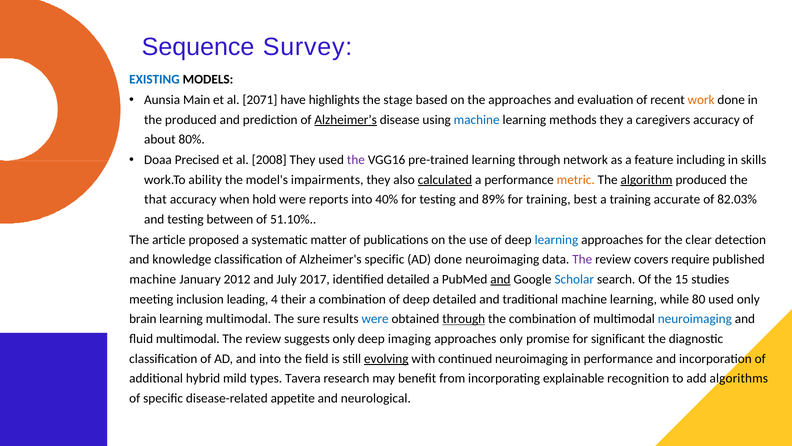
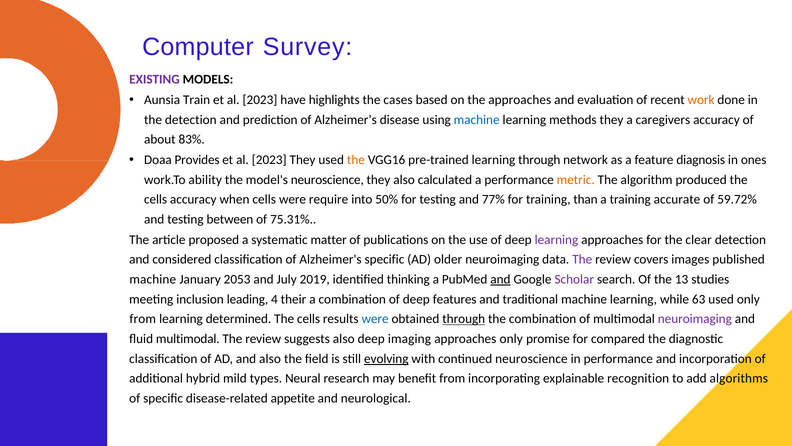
Sequence: Sequence -> Computer
EXISTING colour: blue -> purple
Main: Main -> Train
2071 at (260, 100): 2071 -> 2023
stage: stage -> cases
the produced: produced -> detection
Alzheimer’s underline: present -> none
80%: 80% -> 83%
Precised: Precised -> Provides
2008 at (269, 160): 2008 -> 2023
the at (356, 160) colour: purple -> orange
including: including -> diagnosis
skills: skills -> ones
model's impairments: impairments -> neuroscience
calculated underline: present -> none
algorithm underline: present -> none
that at (155, 199): that -> cells
when hold: hold -> cells
reports: reports -> require
40%: 40% -> 50%
89%: 89% -> 77%
best: best -> than
82.03%: 82.03% -> 59.72%
51.10%: 51.10% -> 75.31%
learning at (556, 239) colour: blue -> purple
knowledge: knowledge -> considered
AD done: done -> older
require: require -> images
2012: 2012 -> 2053
2017: 2017 -> 2019
identified detailed: detailed -> thinking
Scholar colour: blue -> purple
15: 15 -> 13
deep detailed: detailed -> features
80: 80 -> 63
brain at (143, 319): brain -> from
learning multimodal: multimodal -> determined
sure at (309, 319): sure -> cells
neuroimaging at (695, 319) colour: blue -> purple
suggests only: only -> also
significant: significant -> compared
and into: into -> also
continued neuroimaging: neuroimaging -> neuroscience
Tavera: Tavera -> Neural
